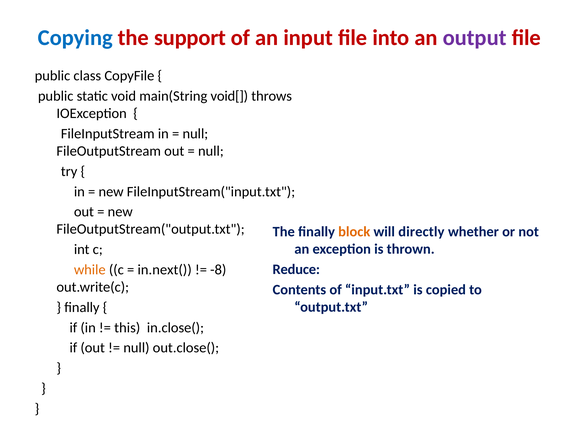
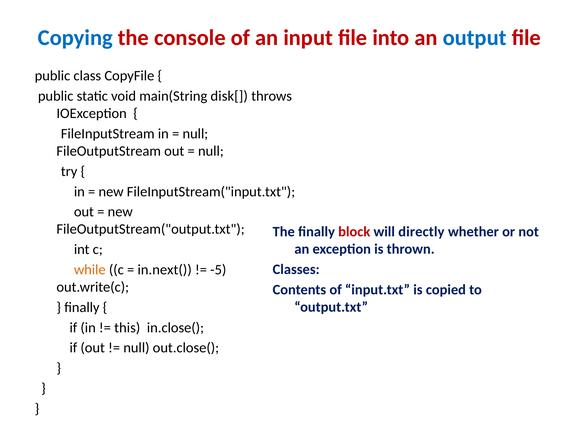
support: support -> console
output colour: purple -> blue
void[: void[ -> disk[
block colour: orange -> red
Reduce: Reduce -> Classes
-8: -8 -> -5
